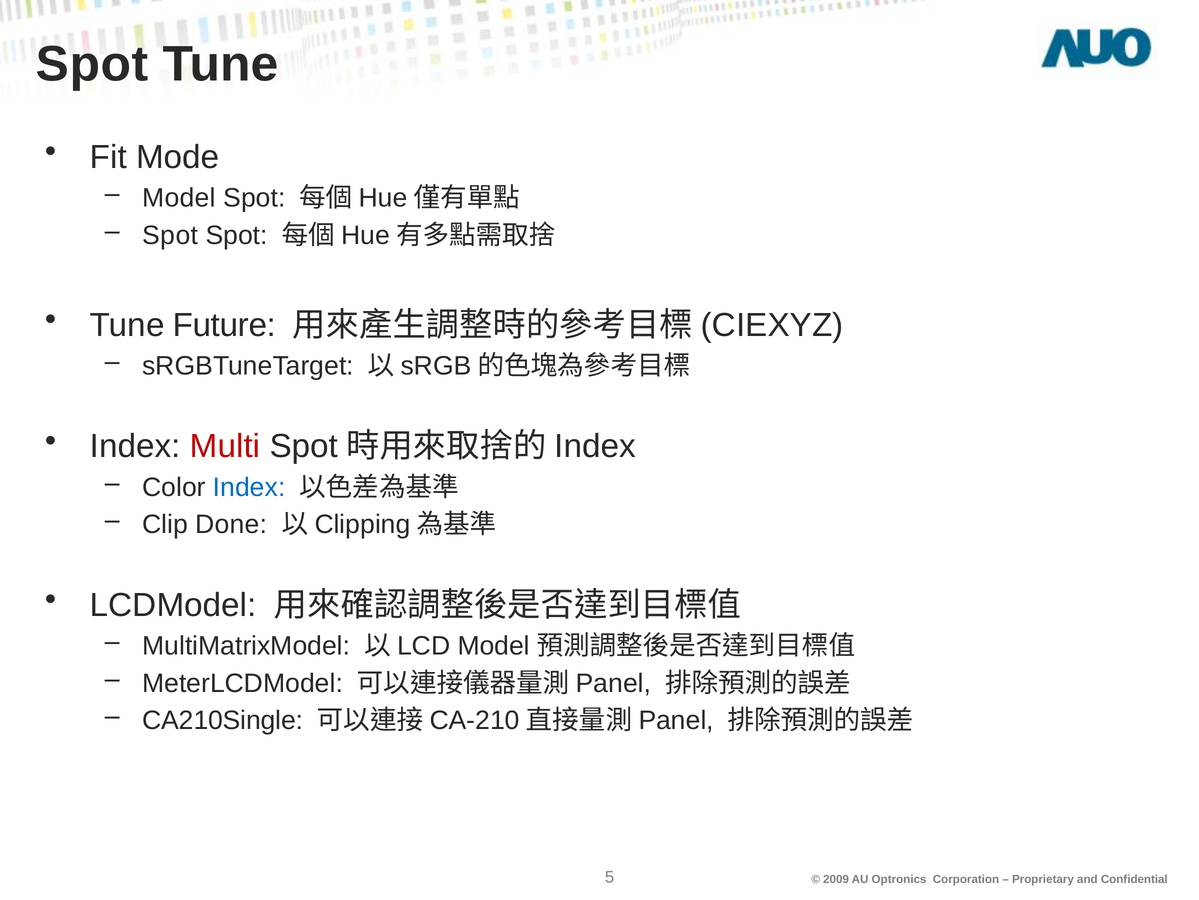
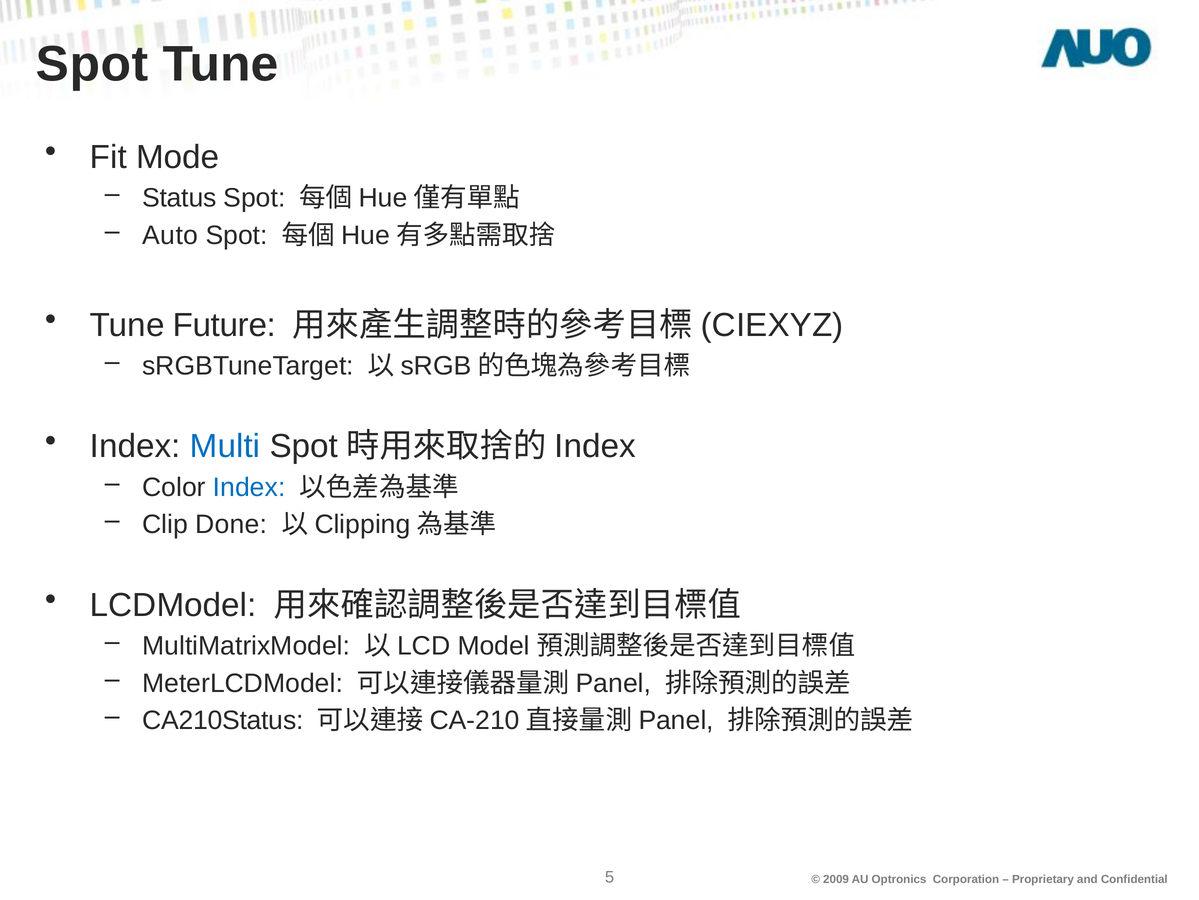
Model: Model -> Status
Spot at (170, 235): Spot -> Auto
Multi colour: red -> blue
CA210Single: CA210Single -> CA210Status
